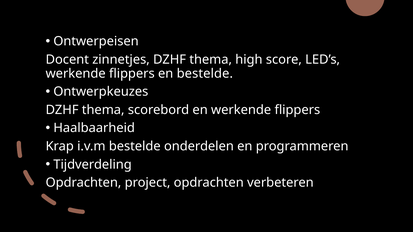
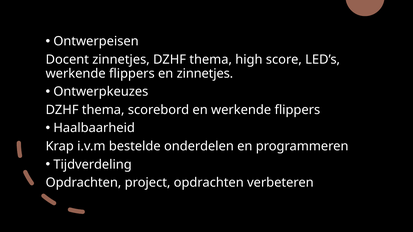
en bestelde: bestelde -> zinnetjes
